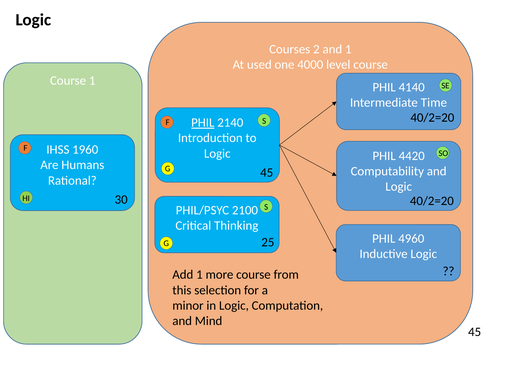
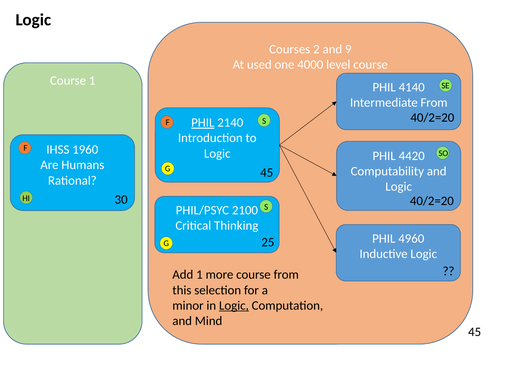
and 1: 1 -> 9
Intermediate Time: Time -> From
Logic at (234, 305) underline: none -> present
